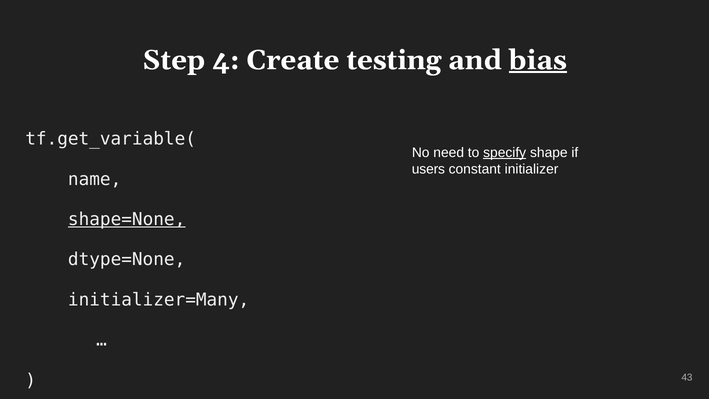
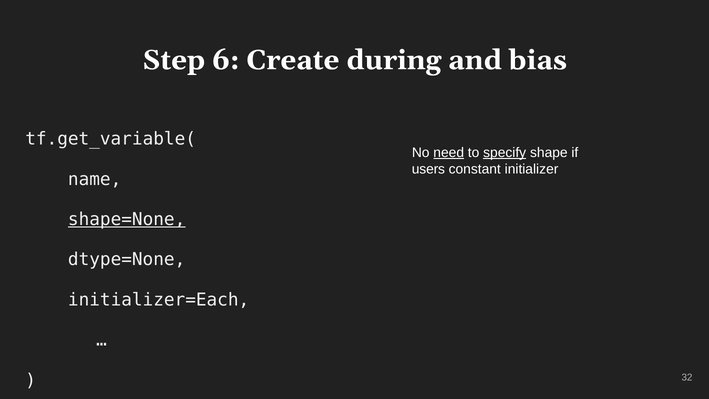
4: 4 -> 6
testing: testing -> during
bias underline: present -> none
need underline: none -> present
initializer=Many: initializer=Many -> initializer=Each
43: 43 -> 32
